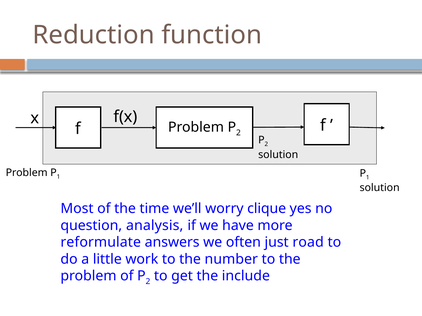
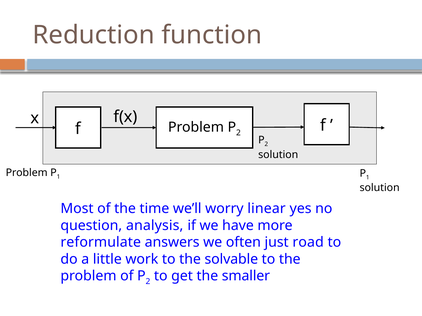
clique: clique -> linear
number: number -> solvable
include: include -> smaller
